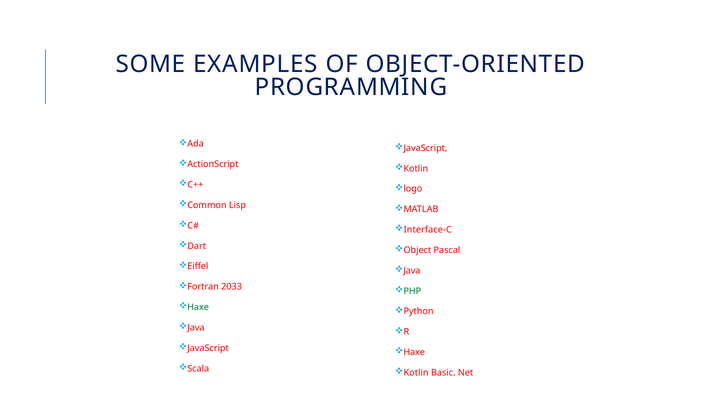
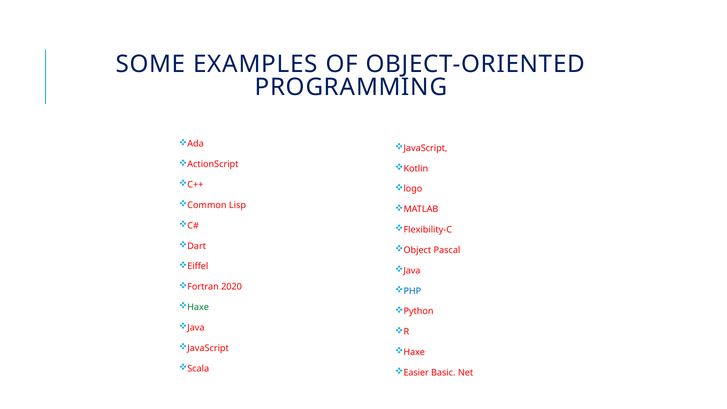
Interface-C: Interface-C -> Flexibility-C
2033: 2033 -> 2020
PHP colour: green -> blue
Kotlin at (416, 373): Kotlin -> Easier
